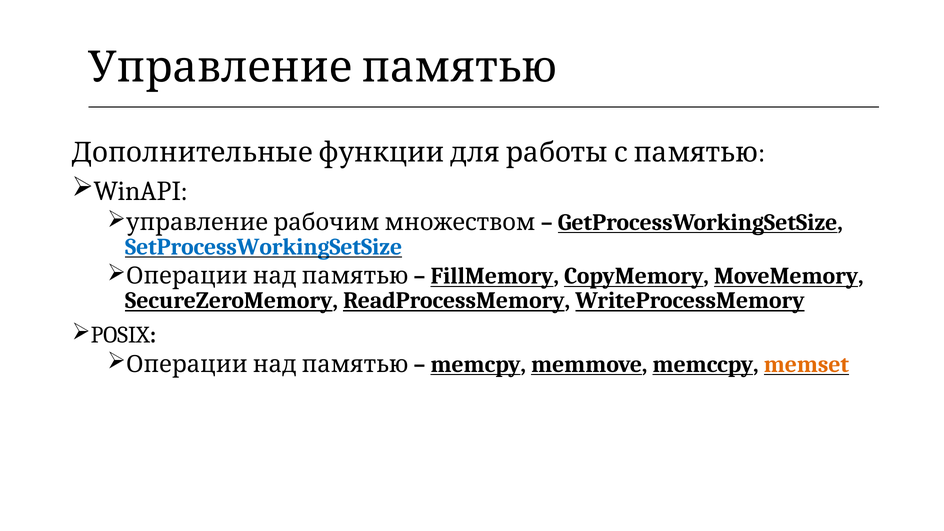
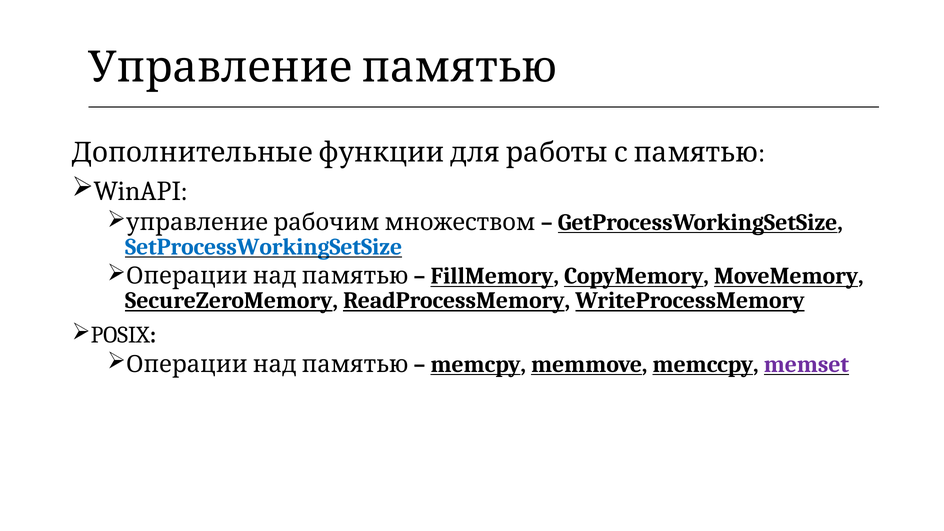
memset colour: orange -> purple
